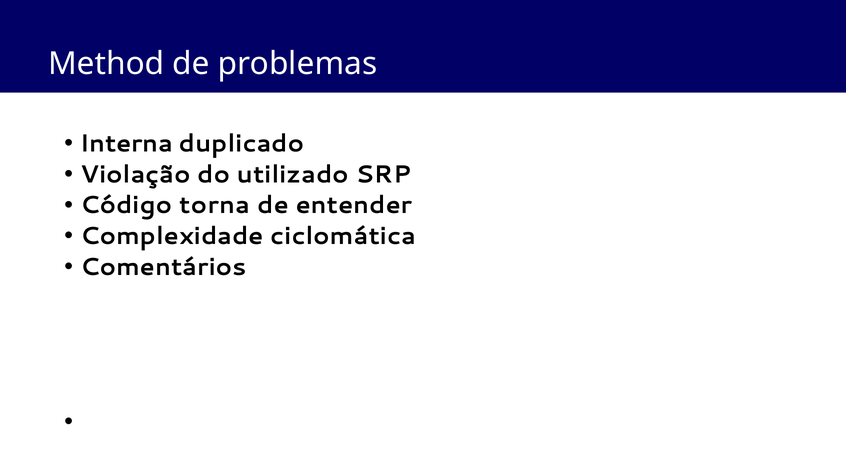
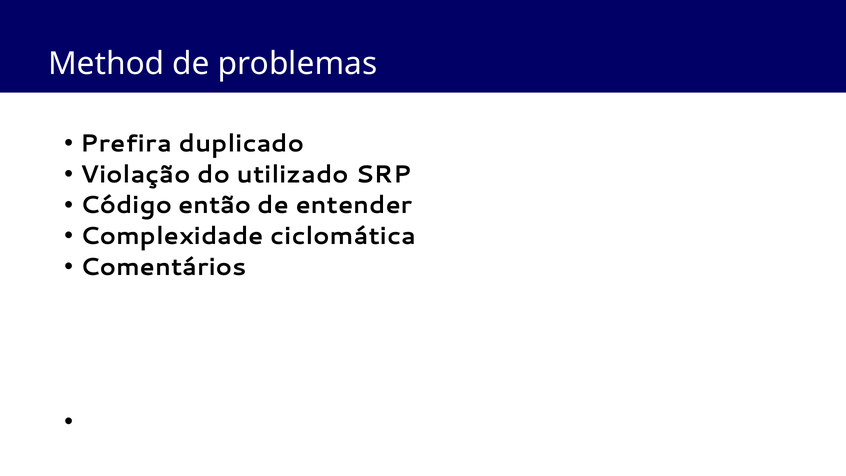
Interna: Interna -> Prefira
torna: torna -> então
